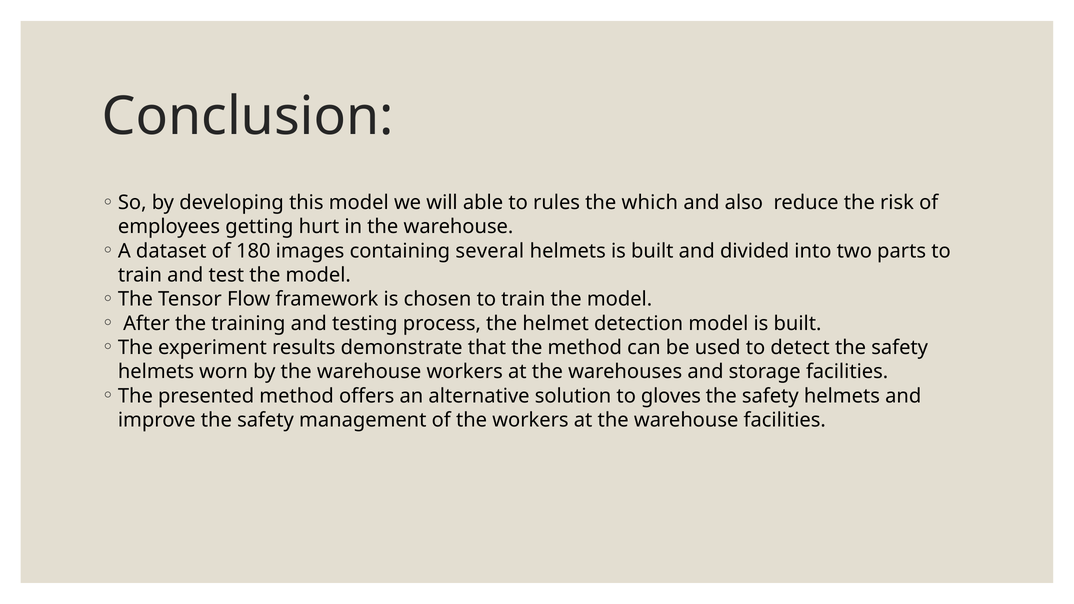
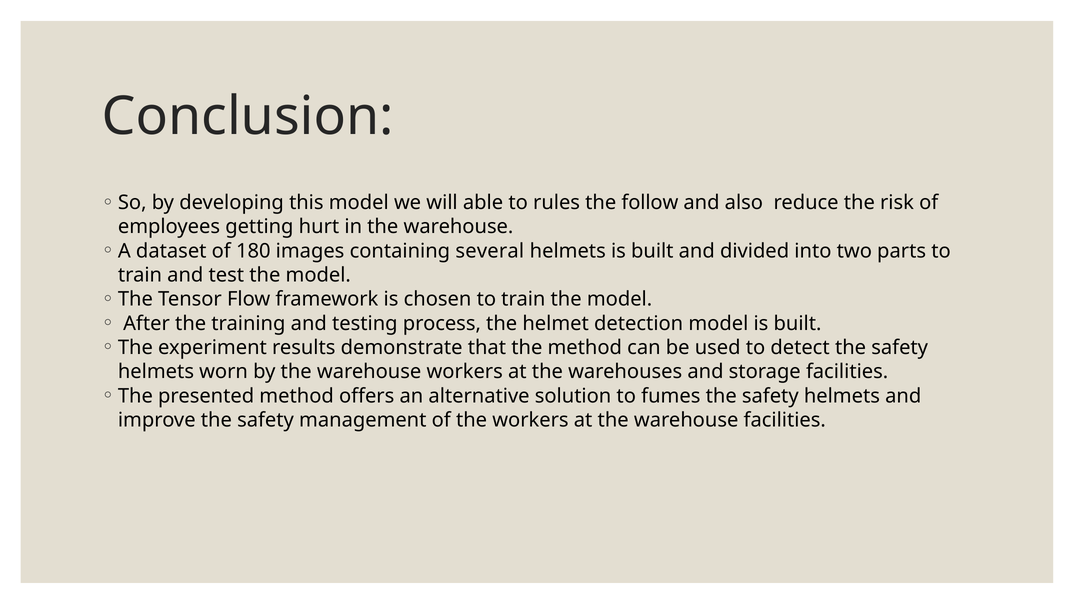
which: which -> follow
gloves: gloves -> fumes
